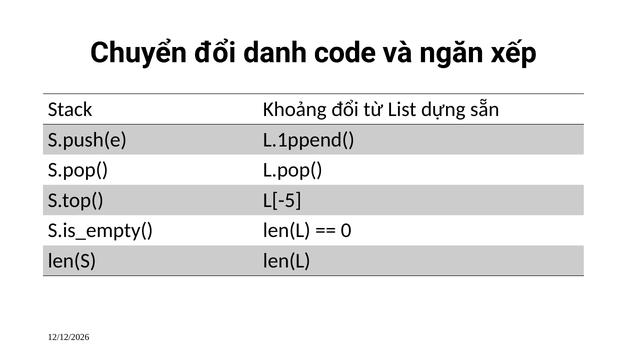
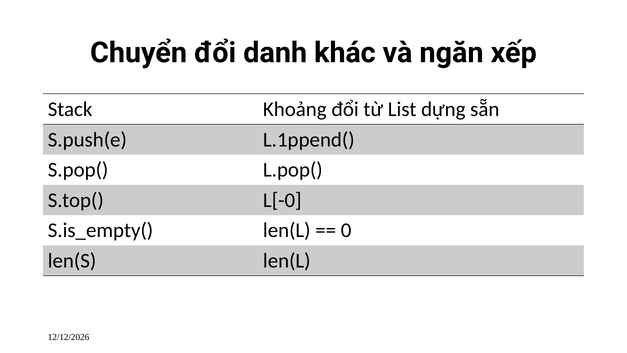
code: code -> khác
L[-5: L[-5 -> L[-0
